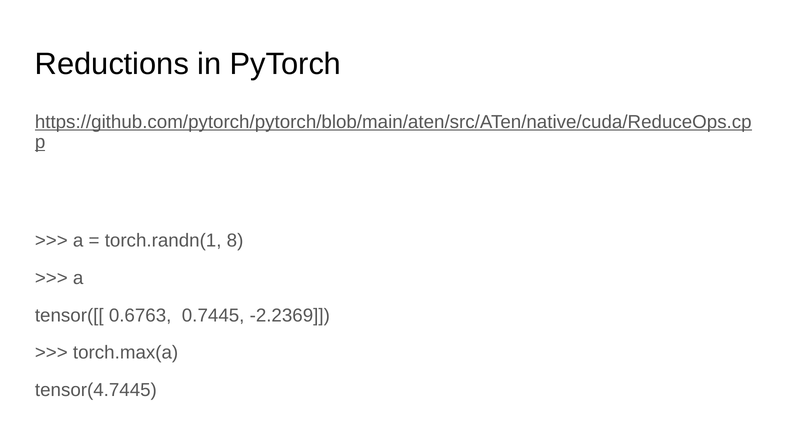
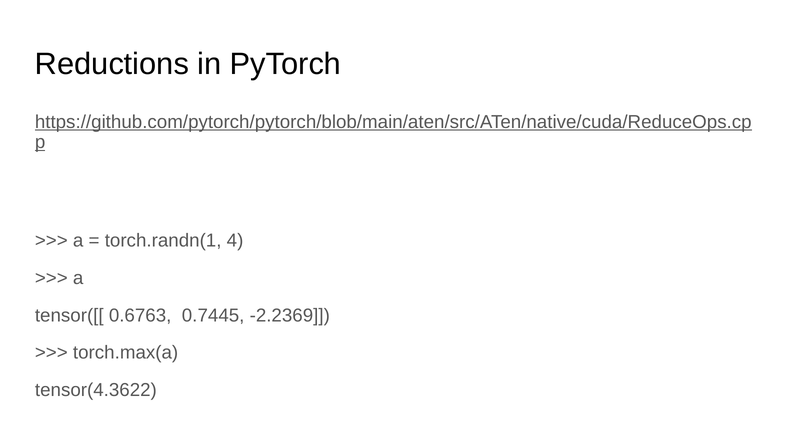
8: 8 -> 4
tensor(4.7445: tensor(4.7445 -> tensor(4.3622
